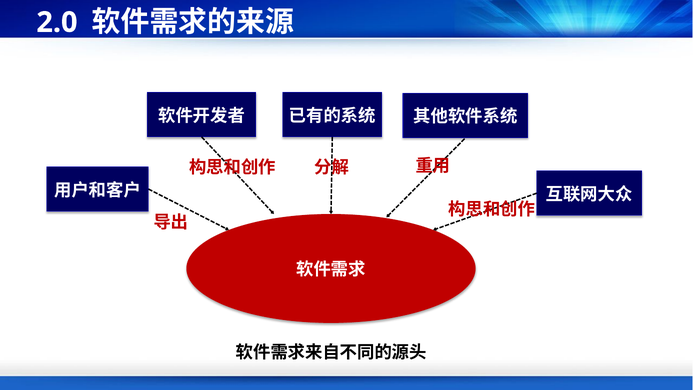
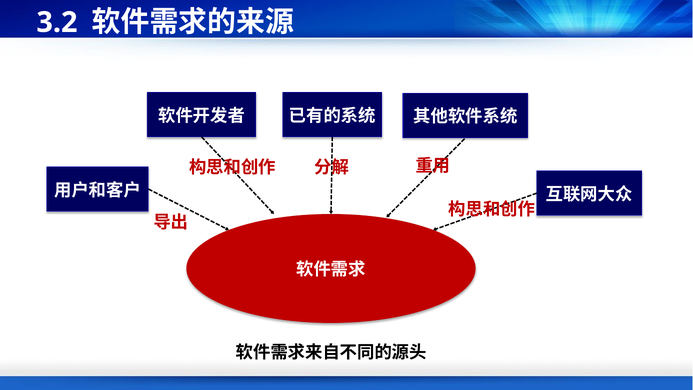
2.0: 2.0 -> 3.2
